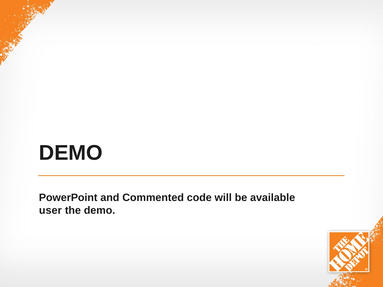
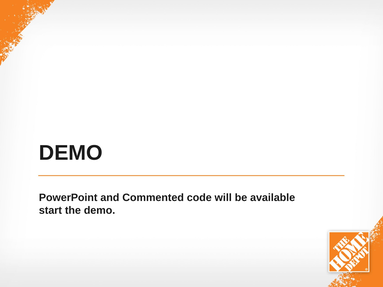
user: user -> start
